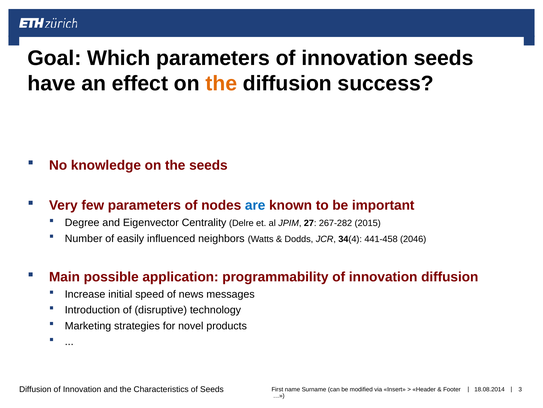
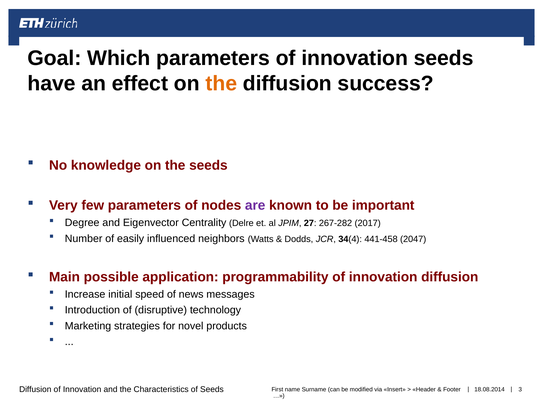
are colour: blue -> purple
2015: 2015 -> 2017
2046: 2046 -> 2047
